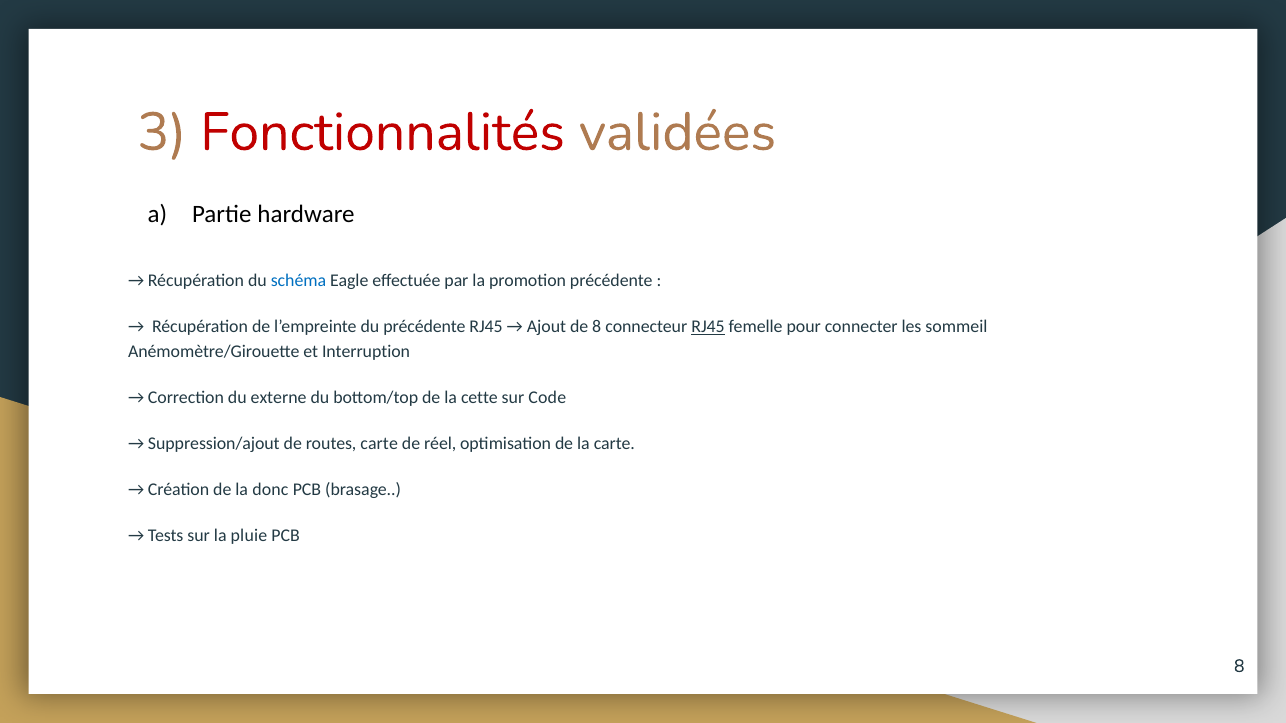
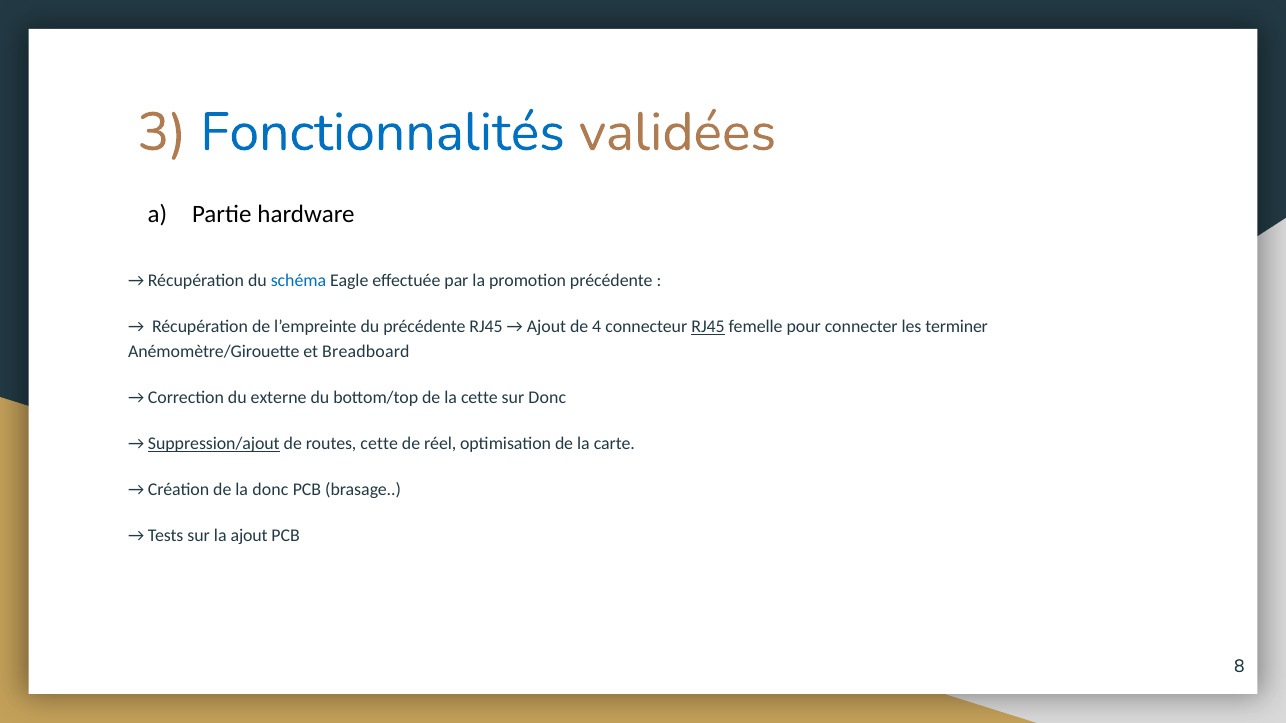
Fonctionnalités colour: red -> blue
de 8: 8 -> 4
sommeil: sommeil -> terminer
Interruption: Interruption -> Breadboard
sur Code: Code -> Donc
Suppression/ajout underline: none -> present
routes carte: carte -> cette
la pluie: pluie -> ajout
